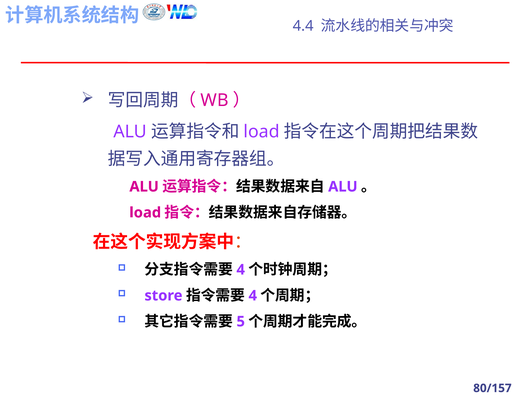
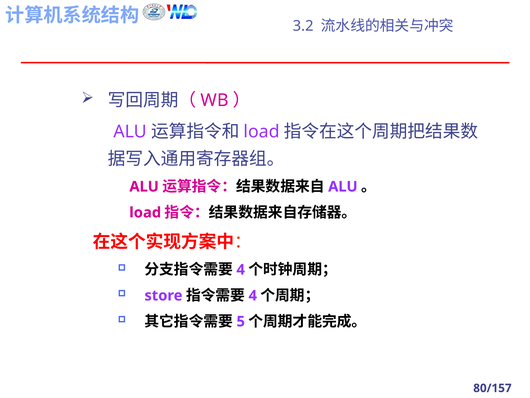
4.4: 4.4 -> 3.2
